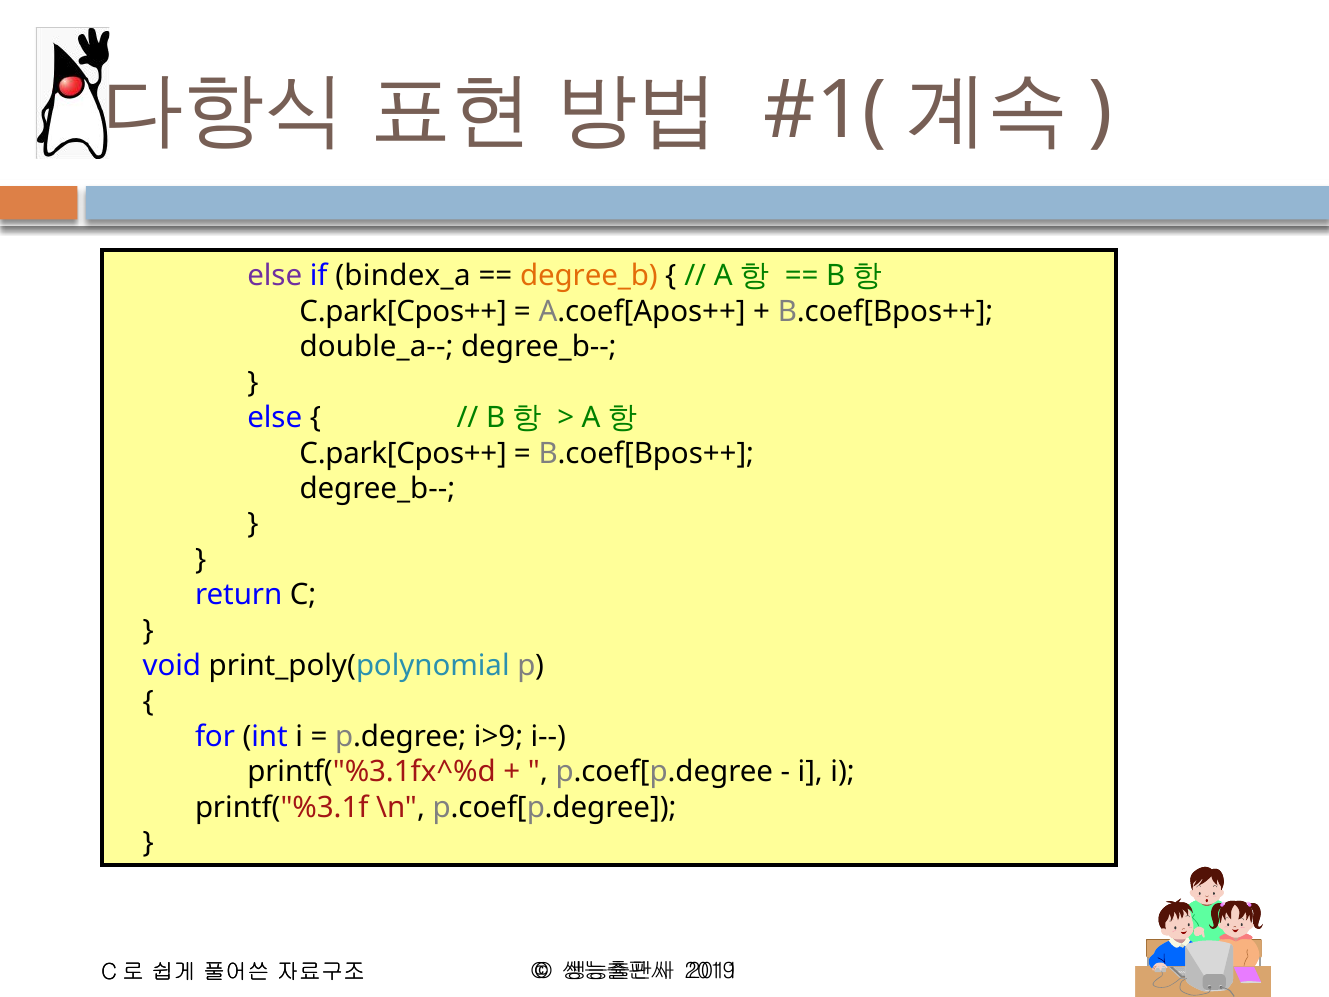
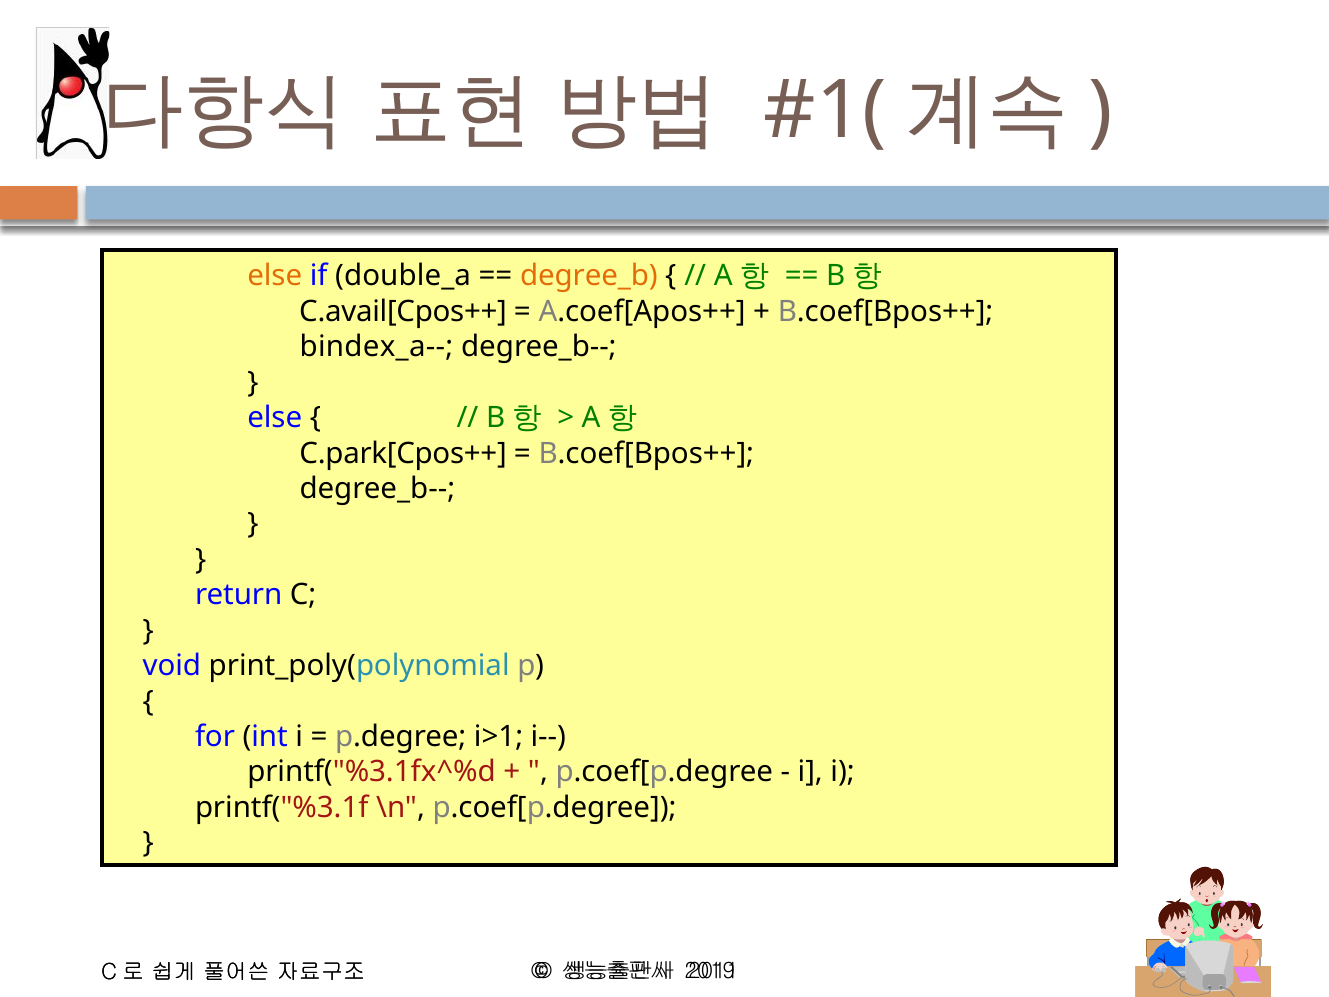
else at (275, 276) colour: purple -> orange
bindex_a: bindex_a -> double_a
C.park[Cpos++ at (403, 312): C.park[Cpos++ -> C.avail[Cpos++
double_a--: double_a-- -> bindex_a--
i>9: i>9 -> i>1
